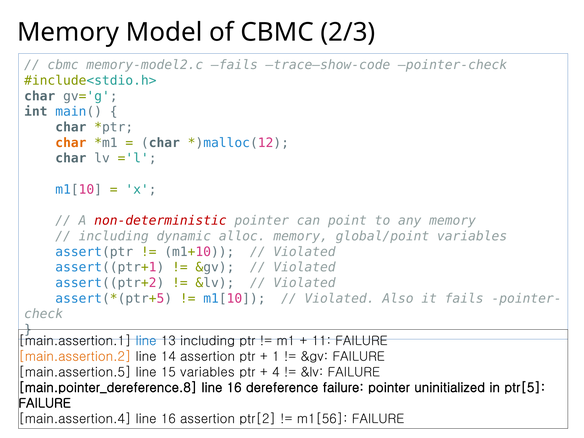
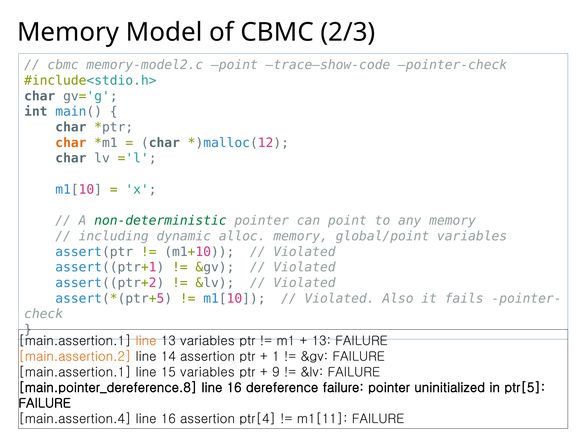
memory-model2.c fails: fails -> point
non-deterministic colour: red -> green
line at (146, 341) colour: blue -> orange
13 including: including -> variables
11 at (321, 341): 11 -> 13
main.assertion.5 at (75, 372): main.assertion.5 -> main.assertion.1
4: 4 -> 9
ptr[2: ptr[2 -> ptr[4
m1[56: m1[56 -> m1[11
